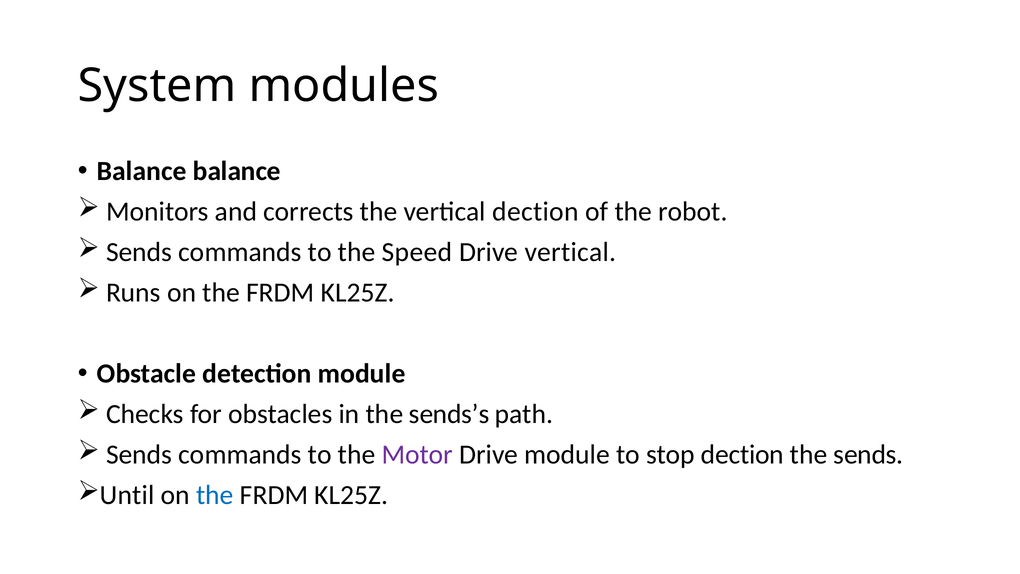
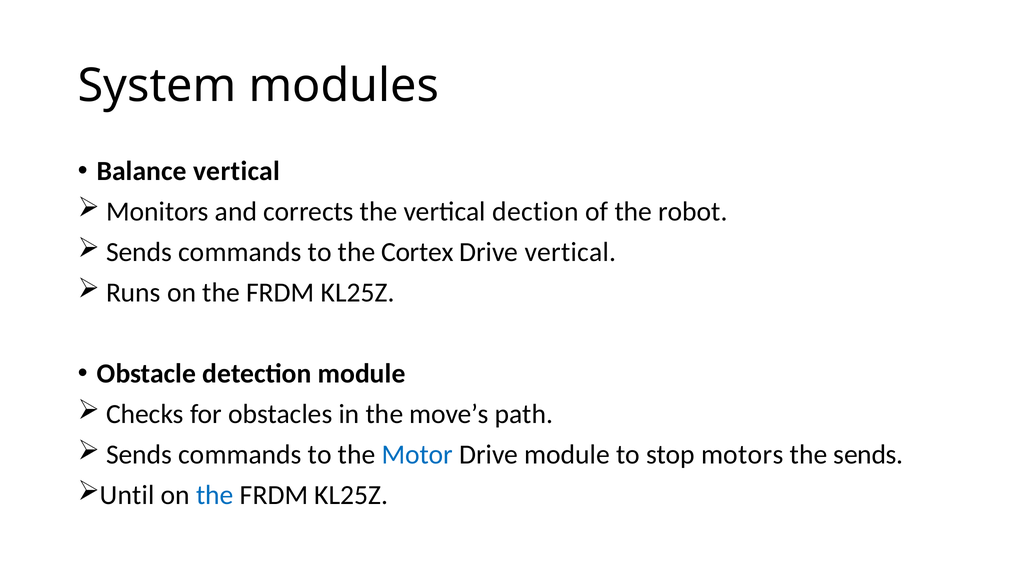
Balance balance: balance -> vertical
Speed: Speed -> Cortex
sends’s: sends’s -> move’s
Motor colour: purple -> blue
stop dection: dection -> motors
